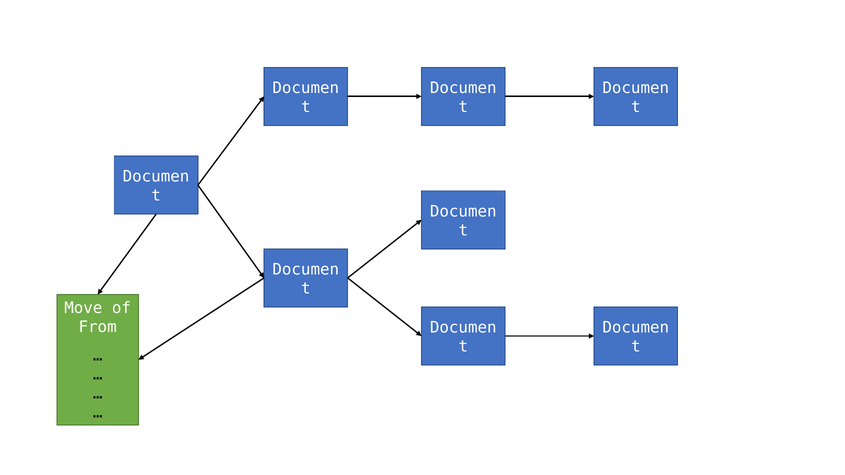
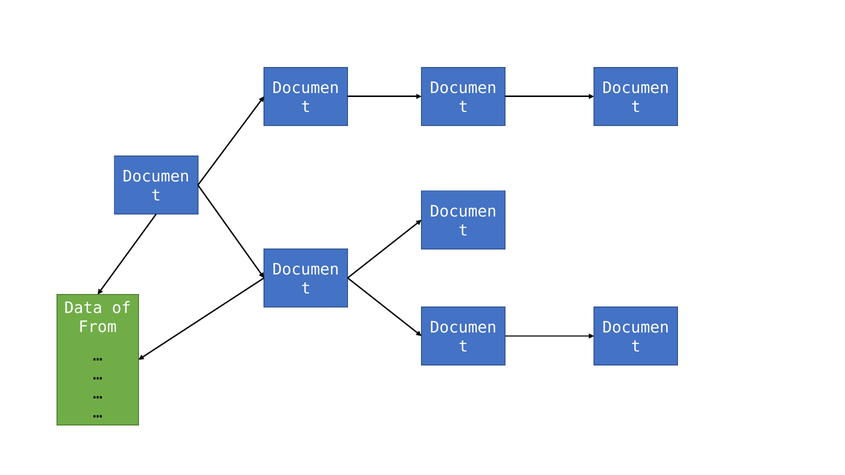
Move: Move -> Data
